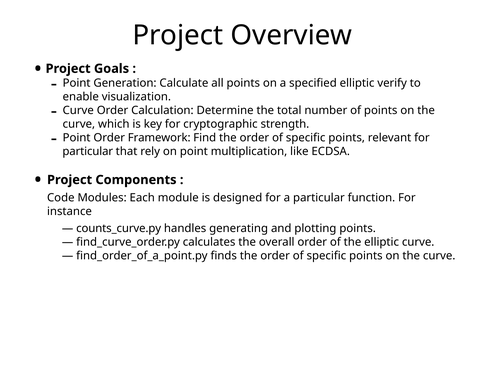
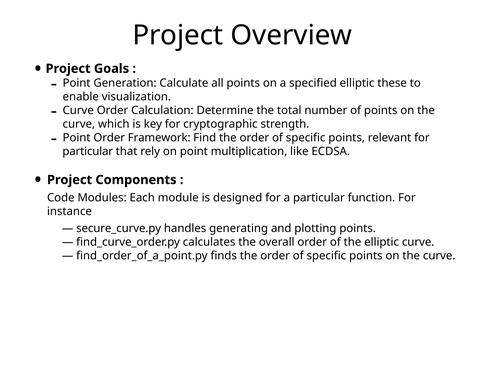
verify: verify -> these
counts_curve.py: counts_curve.py -> secure_curve.py
